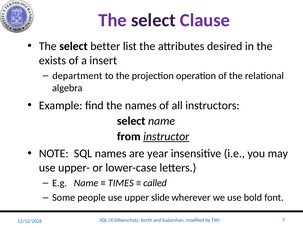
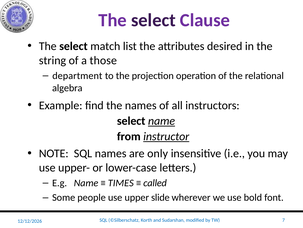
better: better -> match
exists: exists -> string
insert: insert -> those
name at (162, 121) underline: none -> present
year: year -> only
